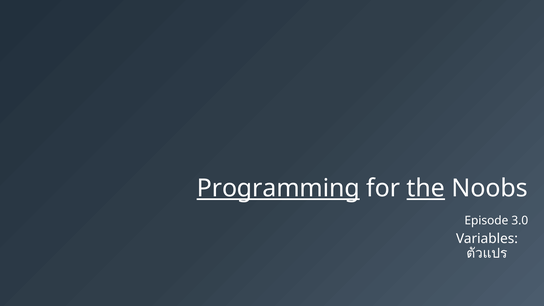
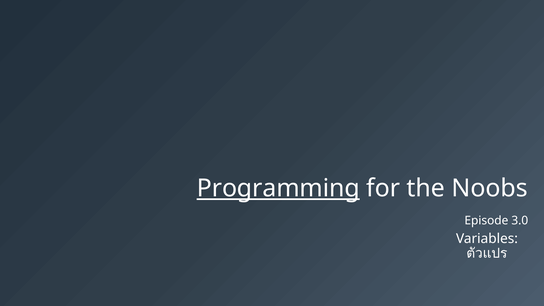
the underline: present -> none
